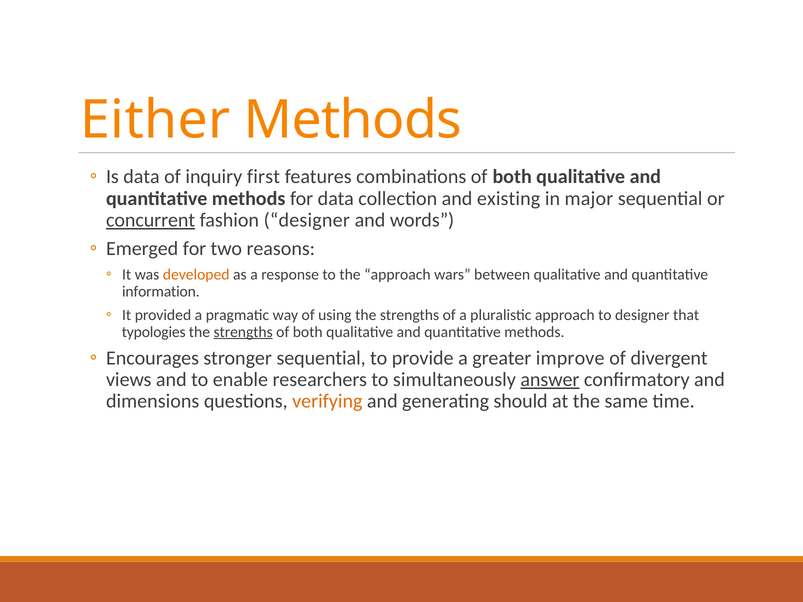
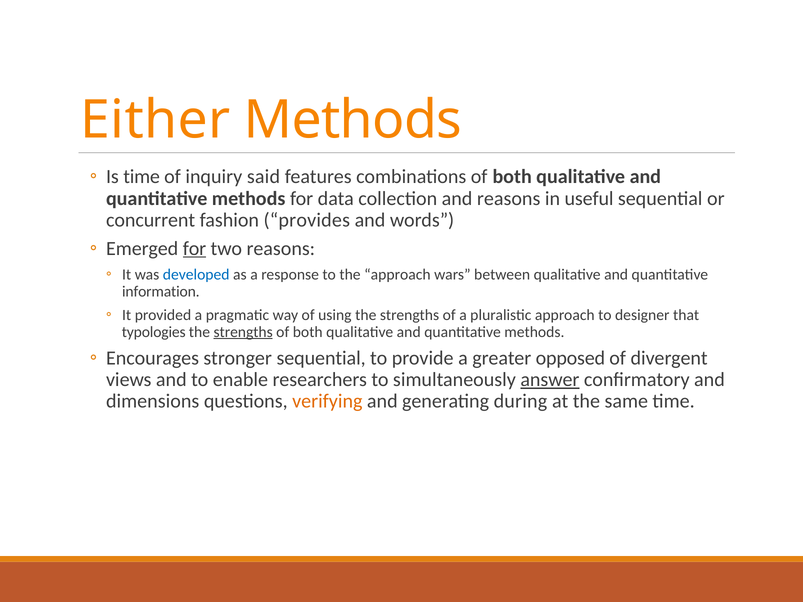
Is data: data -> time
first: first -> said
and existing: existing -> reasons
major: major -> useful
concurrent underline: present -> none
fashion designer: designer -> provides
for at (194, 249) underline: none -> present
developed colour: orange -> blue
improve: improve -> opposed
should: should -> during
